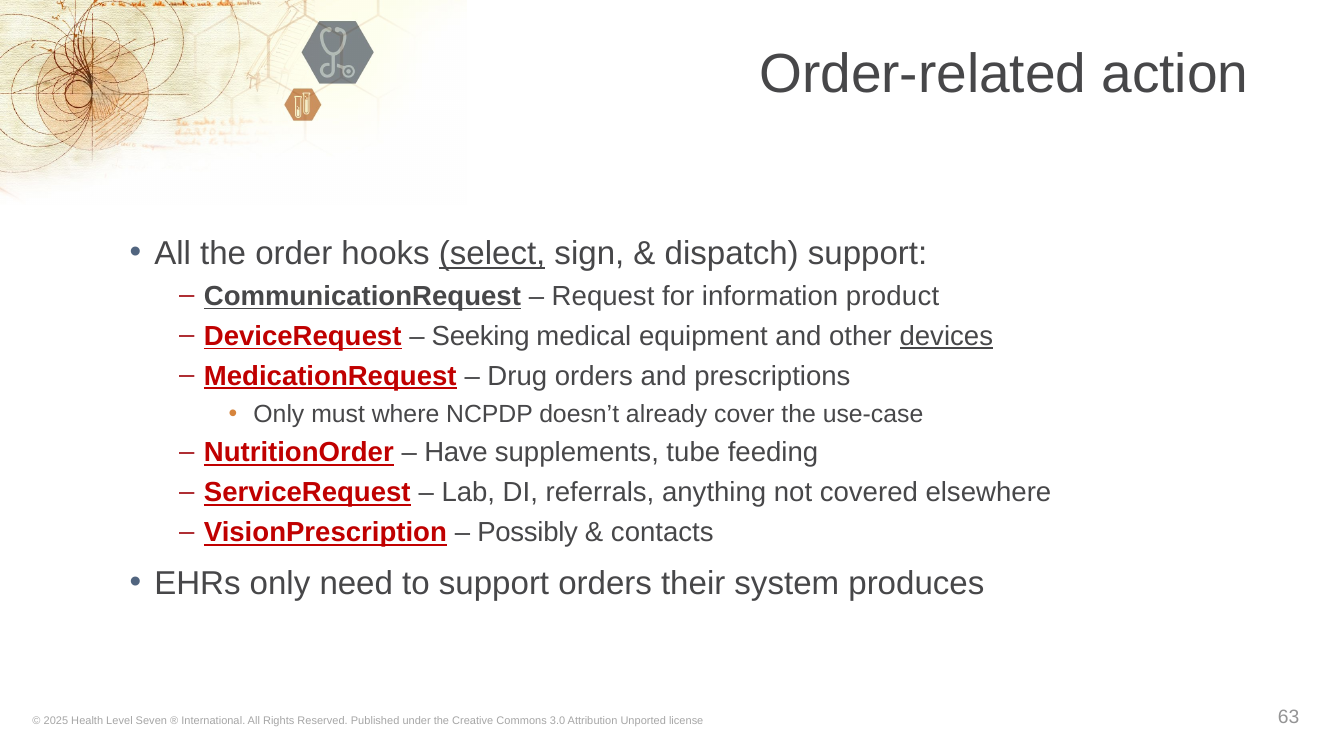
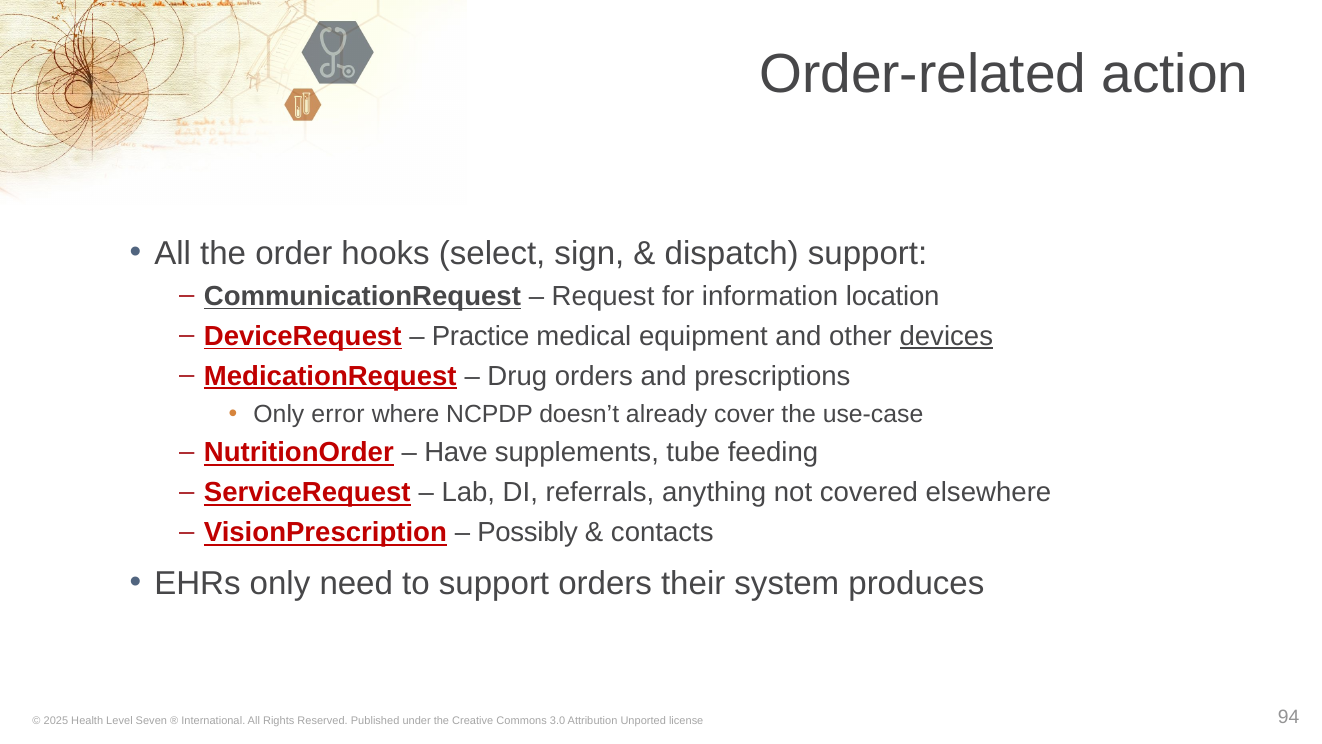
select underline: present -> none
product: product -> location
Seeking: Seeking -> Practice
must: must -> error
63: 63 -> 94
